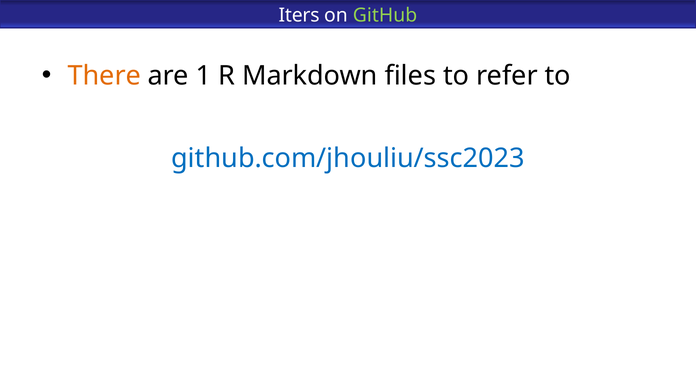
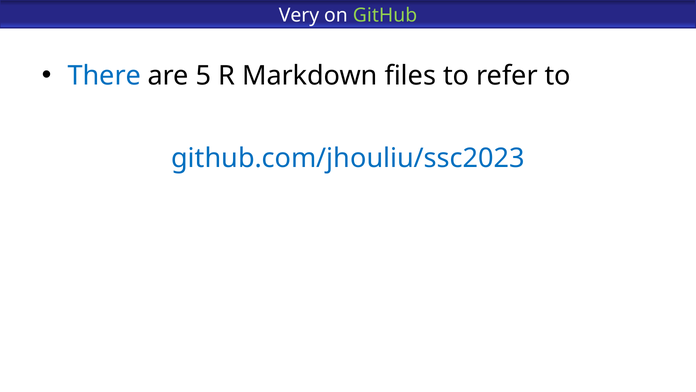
Iters: Iters -> Very
There colour: orange -> blue
1: 1 -> 5
